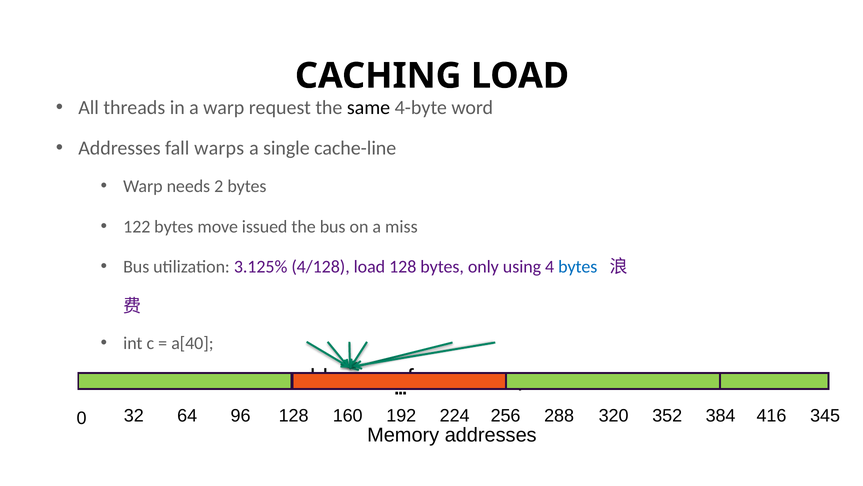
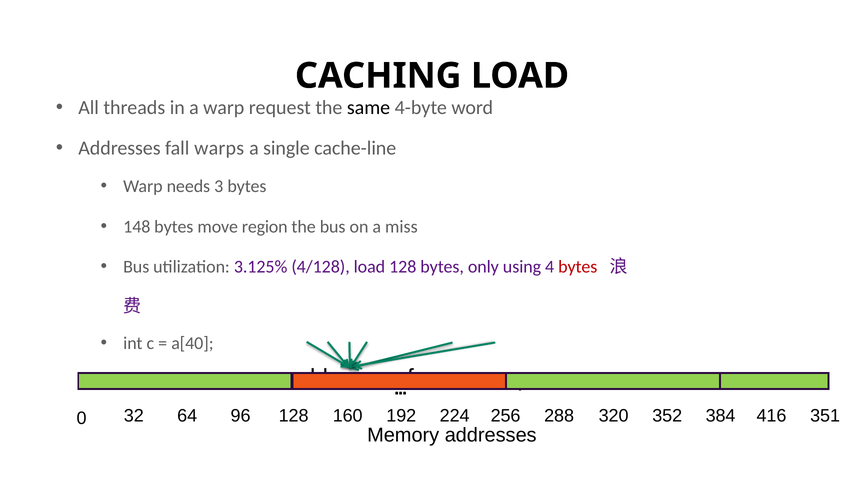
2: 2 -> 3
122: 122 -> 148
issued: issued -> region
bytes at (578, 267) colour: blue -> red
345: 345 -> 351
